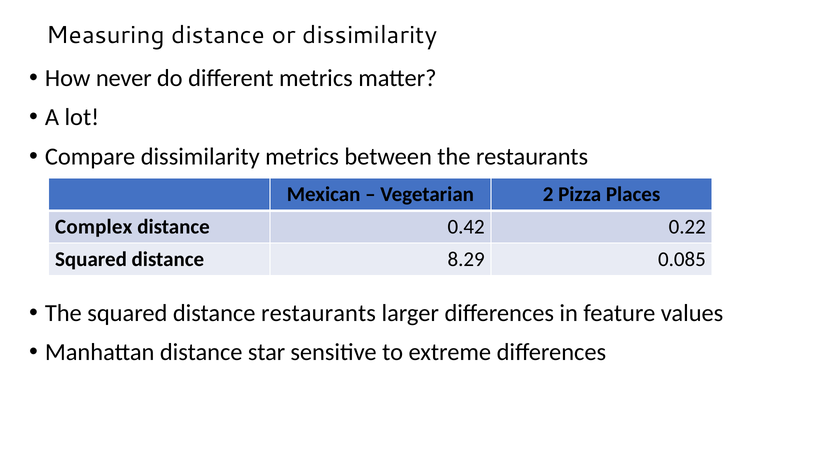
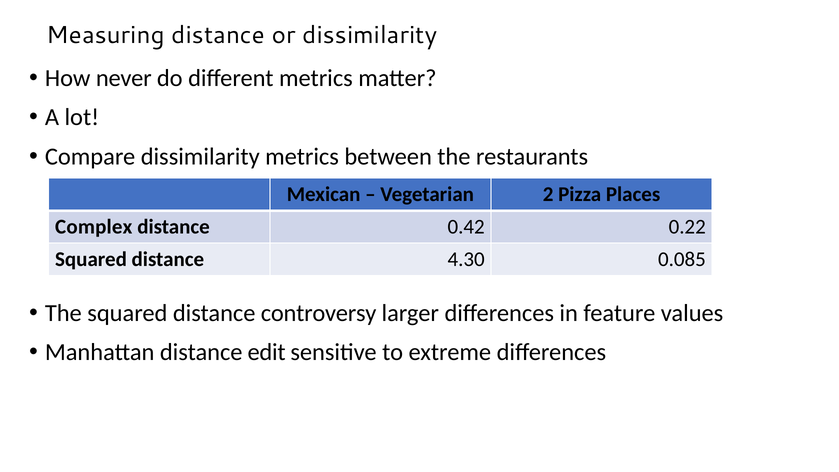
8.29: 8.29 -> 4.30
distance restaurants: restaurants -> controversy
star: star -> edit
